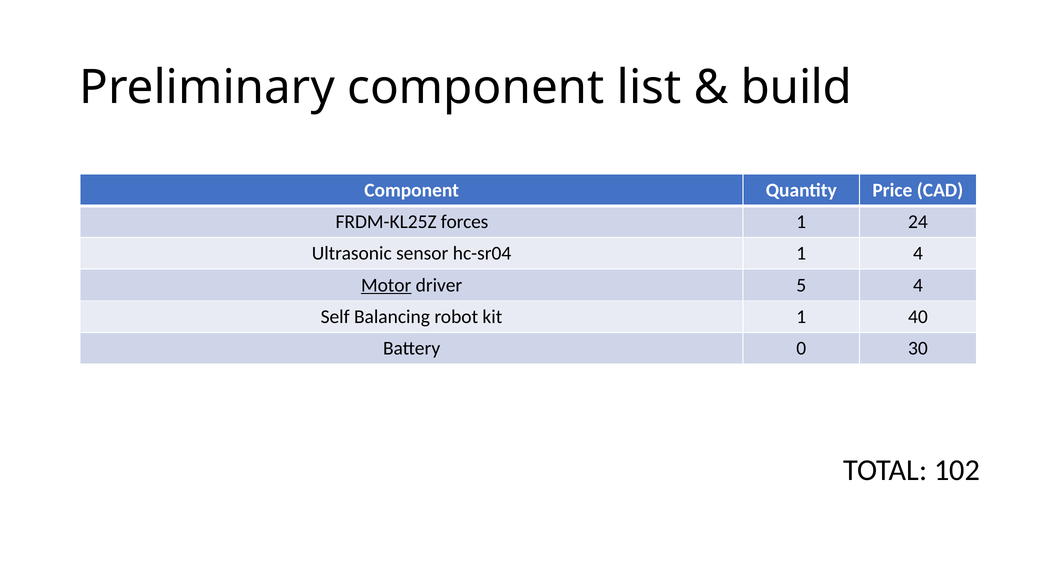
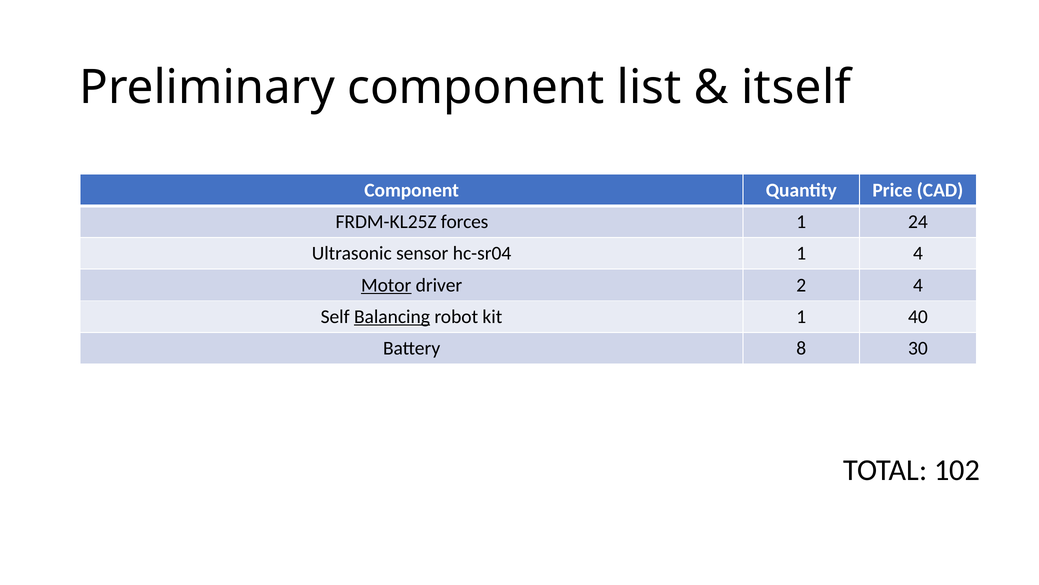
build: build -> itself
5: 5 -> 2
Balancing underline: none -> present
0: 0 -> 8
